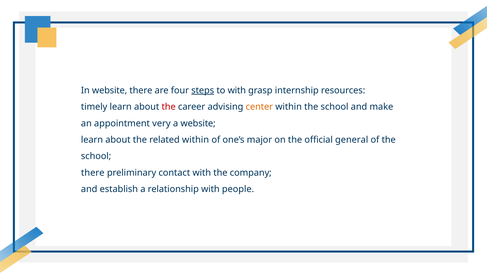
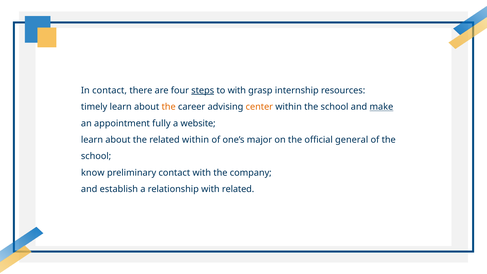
In website: website -> contact
the at (169, 107) colour: red -> orange
make underline: none -> present
very: very -> fully
there at (93, 173): there -> know
with people: people -> related
